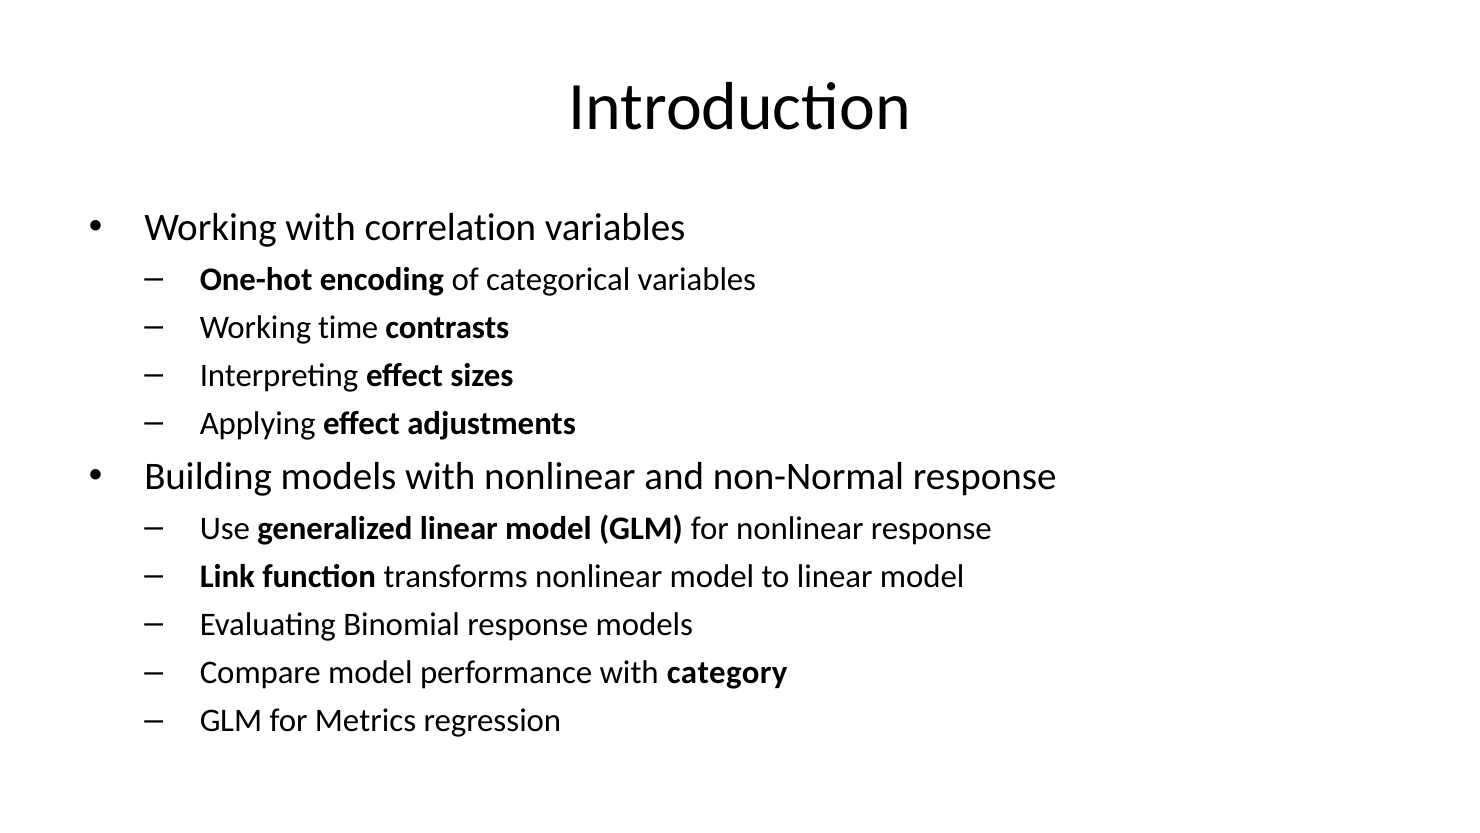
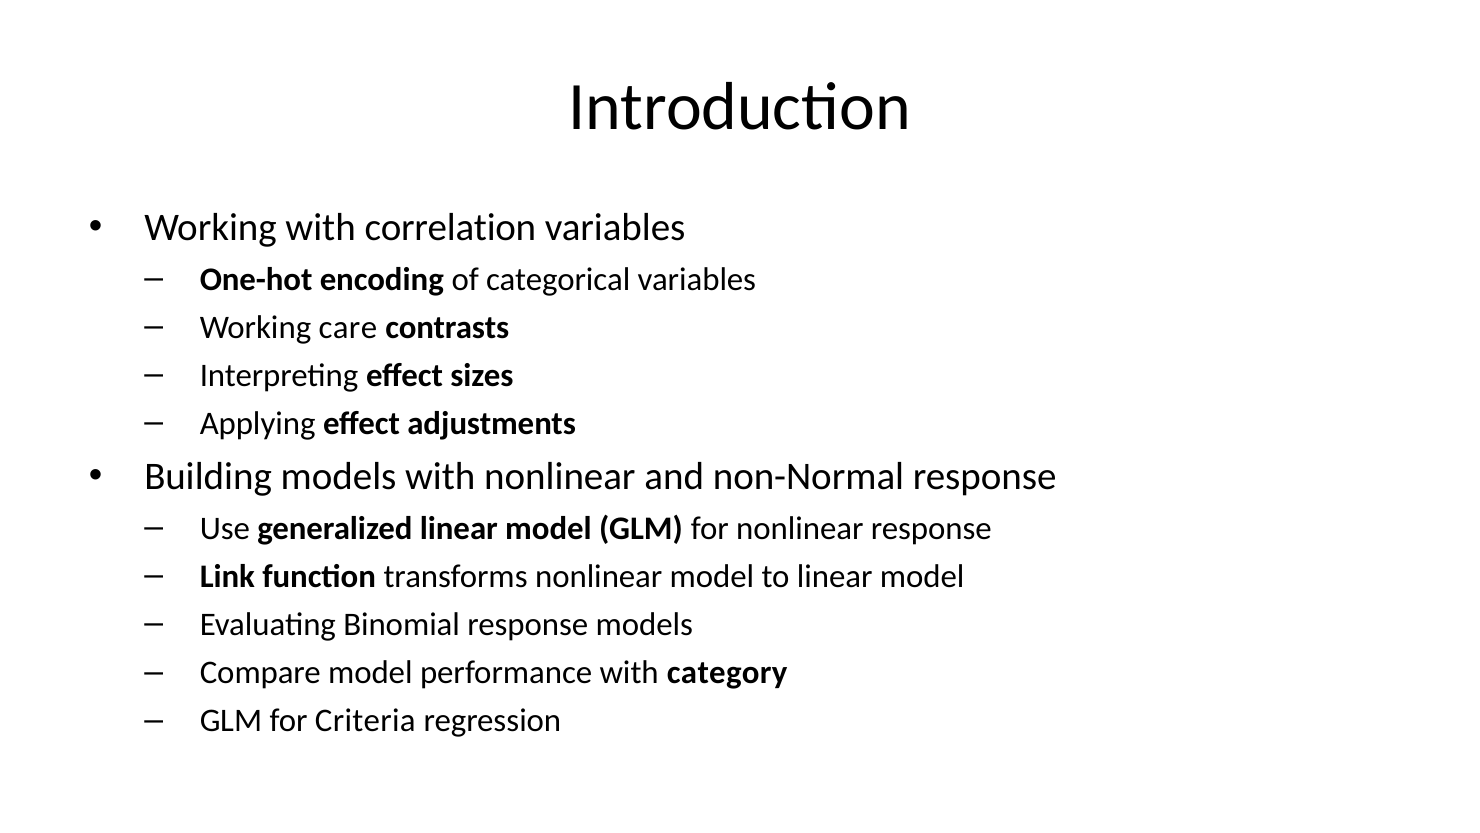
time: time -> care
Metrics: Metrics -> Criteria
